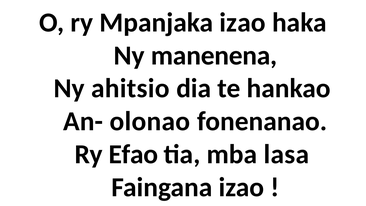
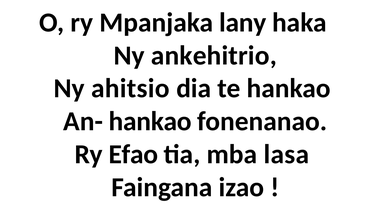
Mpanjaka izao: izao -> lany
manenena: manenena -> ankehitrio
An- olonao: olonao -> hankao
